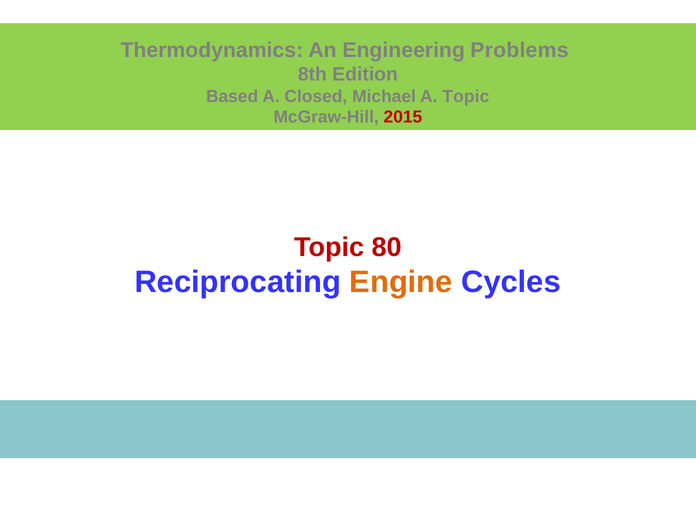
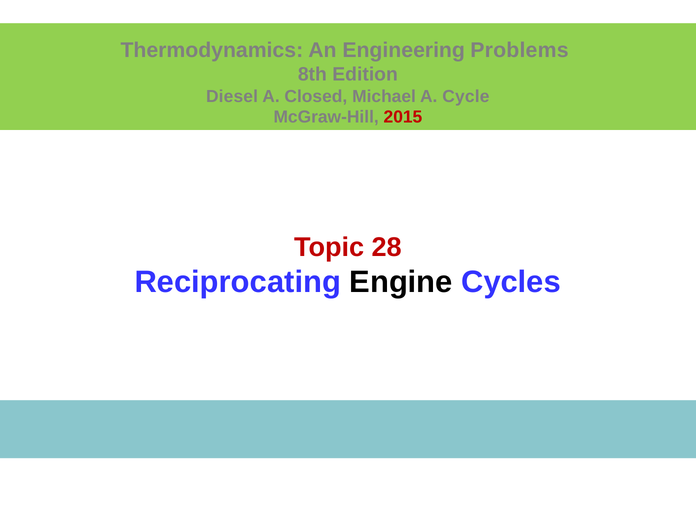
Based: Based -> Diesel
A Topic: Topic -> Cycle
80: 80 -> 28
Engine colour: orange -> black
